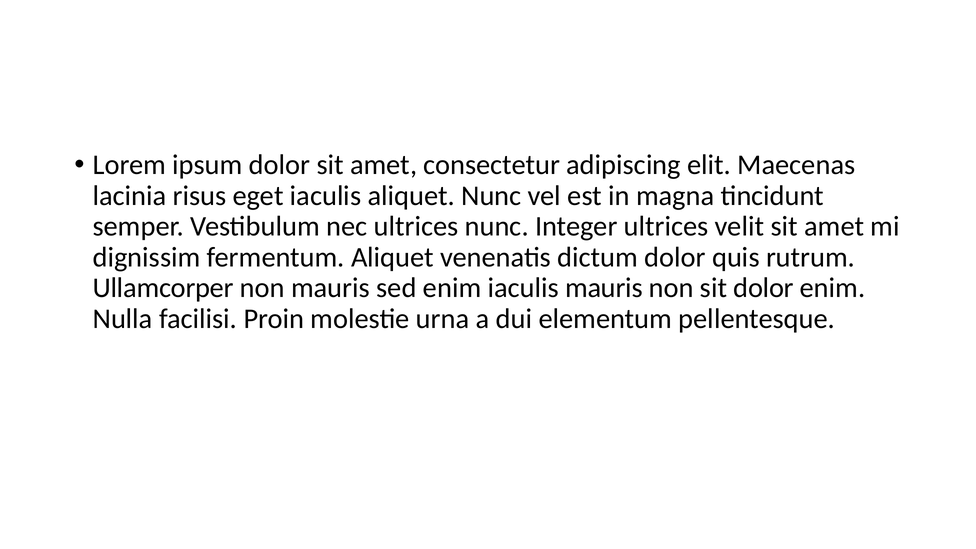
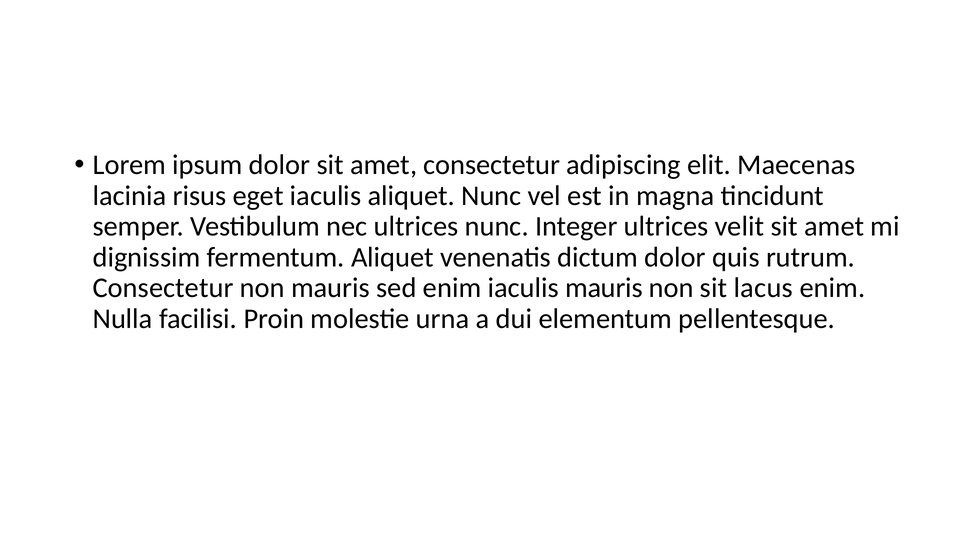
Ullamcorper at (163, 288): Ullamcorper -> Consectetur
sit dolor: dolor -> lacus
